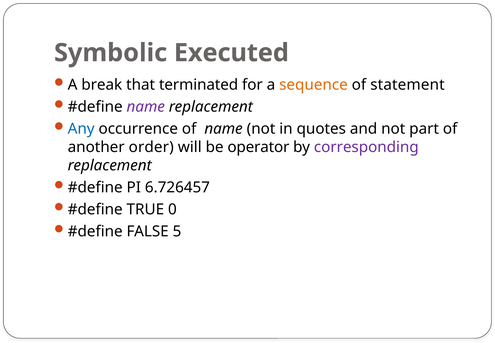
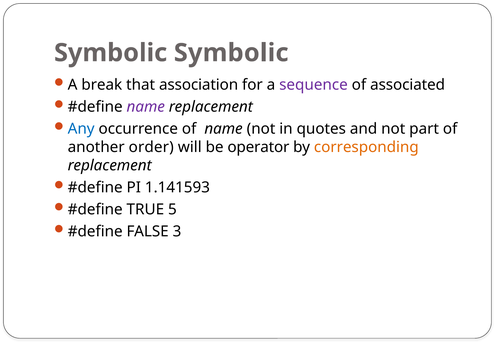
Symbolic Executed: Executed -> Symbolic
terminated: terminated -> association
sequence colour: orange -> purple
statement: statement -> associated
corresponding colour: purple -> orange
6.726457: 6.726457 -> 1.141593
0: 0 -> 5
5: 5 -> 3
